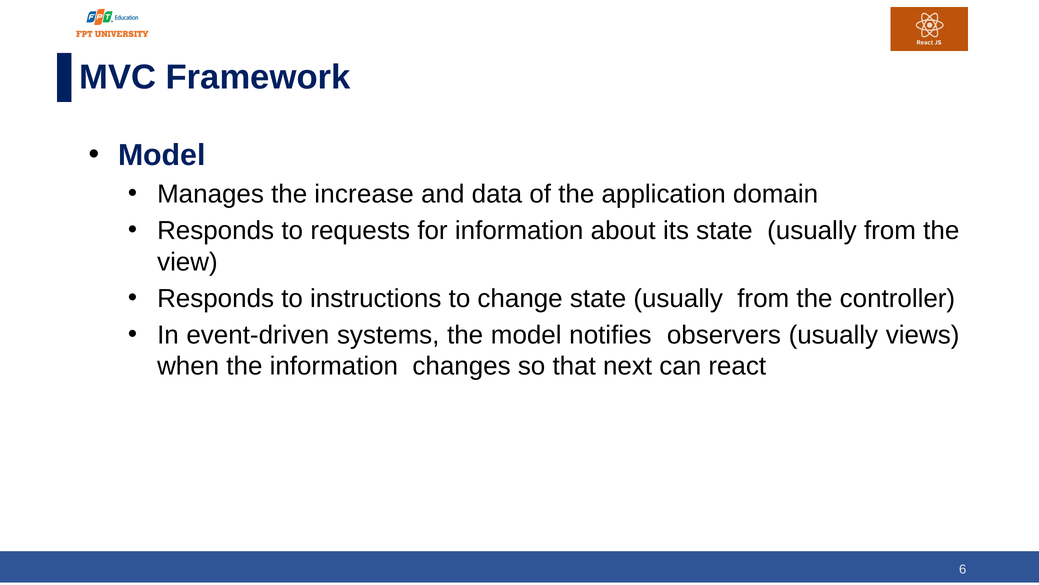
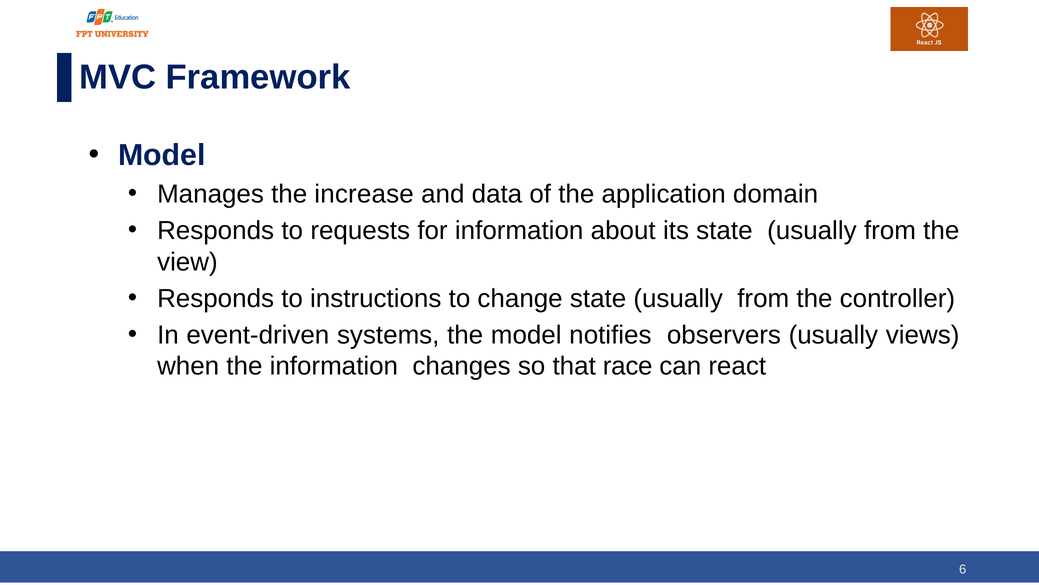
next: next -> race
